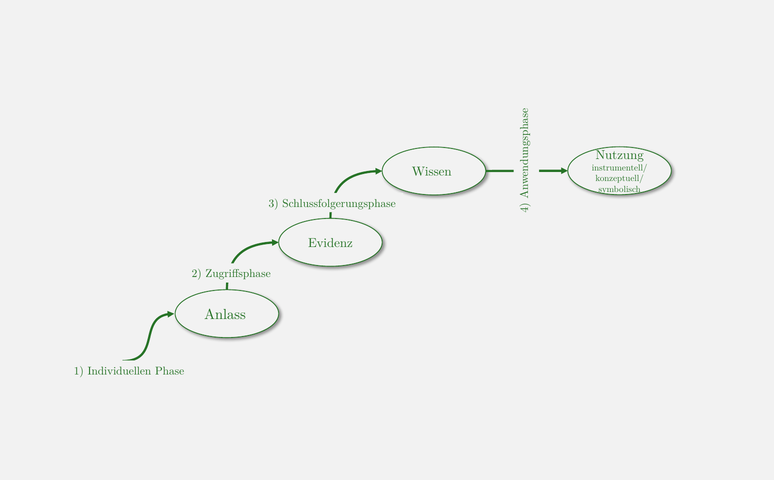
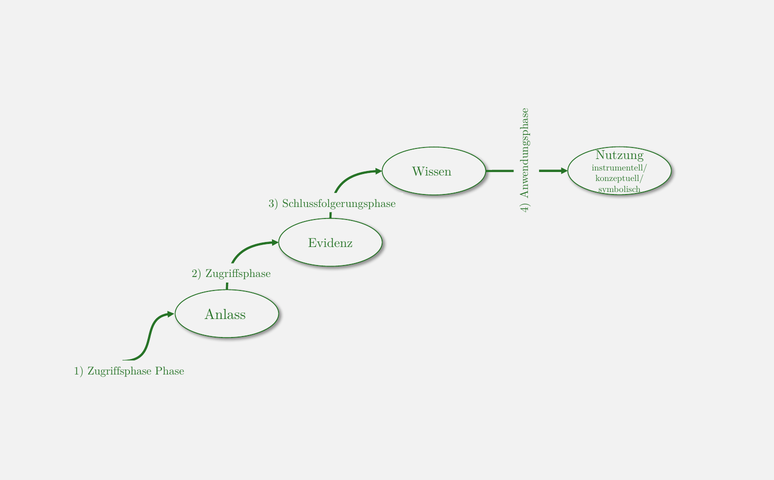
1 Individuellen: Individuellen -> Zugriffsphase
